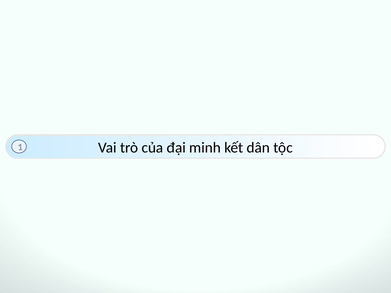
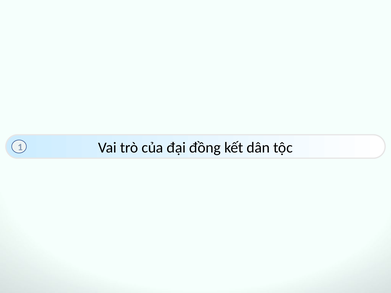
minh: minh -> đồng
